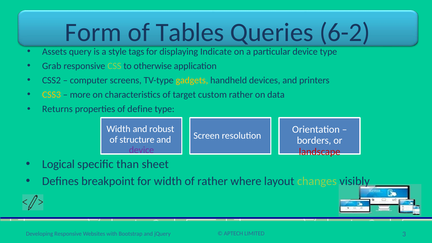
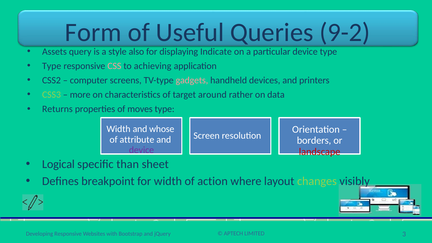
Tables: Tables -> Useful
6-2: 6-2 -> 9-2
tags: tags -> also
Grab at (52, 66): Grab -> Type
CSS colour: light green -> pink
otherwise: otherwise -> achieving
gadgets colour: yellow -> pink
CSS3 colour: yellow -> light green
custom: custom -> around
define: define -> moves
robust: robust -> whose
structure: structure -> attribute
of rather: rather -> action
